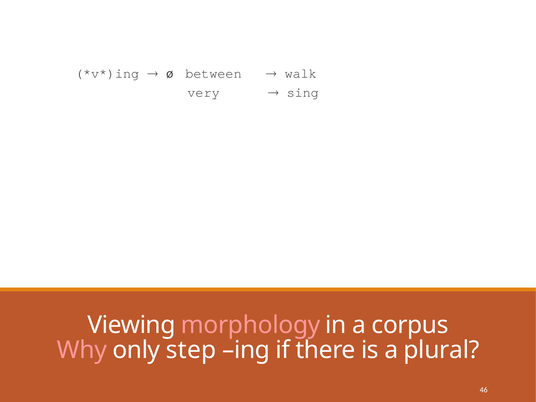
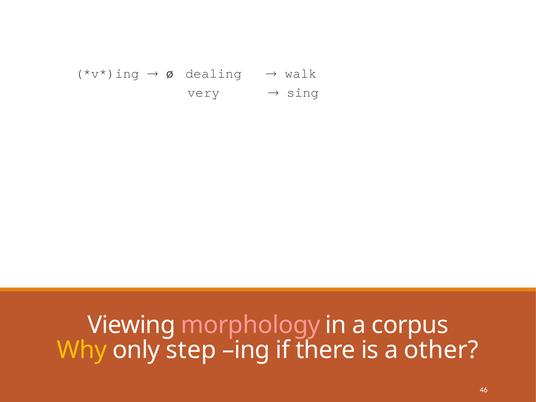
between: between -> dealing
Why colour: pink -> yellow
plural: plural -> other
